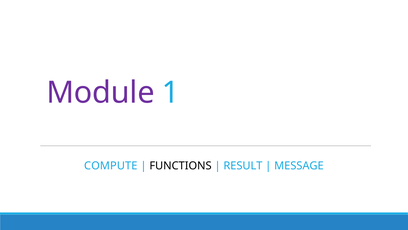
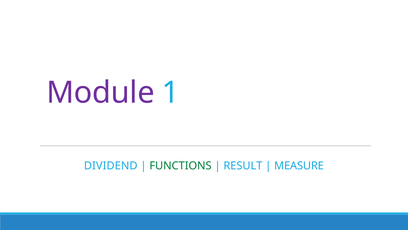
COMPUTE: COMPUTE -> DIVIDEND
FUNCTIONS colour: black -> green
MESSAGE: MESSAGE -> MEASURE
